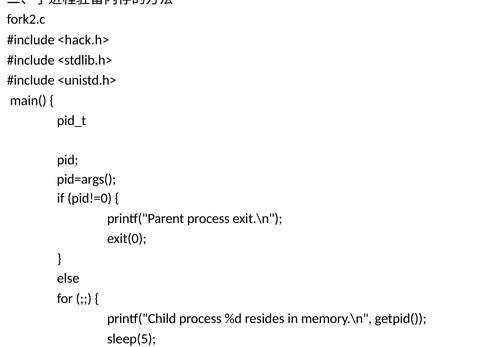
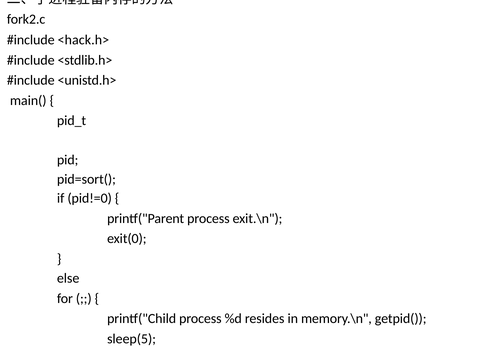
pid=args(: pid=args( -> pid=sort(
